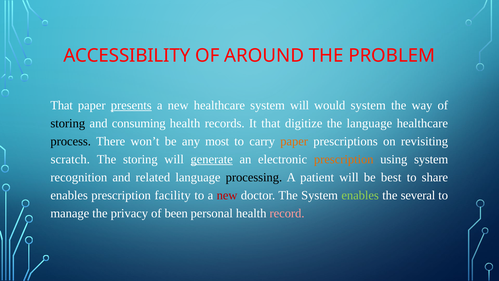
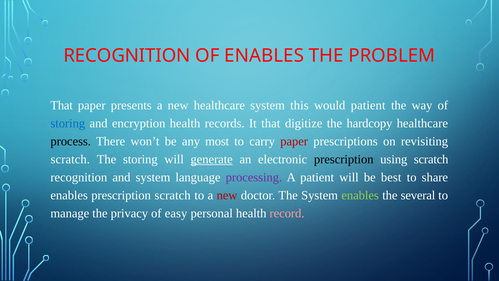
ACCESSIBILITY at (127, 55): ACCESSIBILITY -> RECOGNITION
OF AROUND: AROUND -> ENABLES
presents underline: present -> none
system will: will -> this
would system: system -> patient
storing at (68, 123) colour: black -> blue
consuming: consuming -> encryption
the language: language -> hardcopy
paper at (294, 141) colour: orange -> red
prescription at (344, 159) colour: orange -> black
using system: system -> scratch
and related: related -> system
processing colour: black -> purple
prescription facility: facility -> scratch
been: been -> easy
